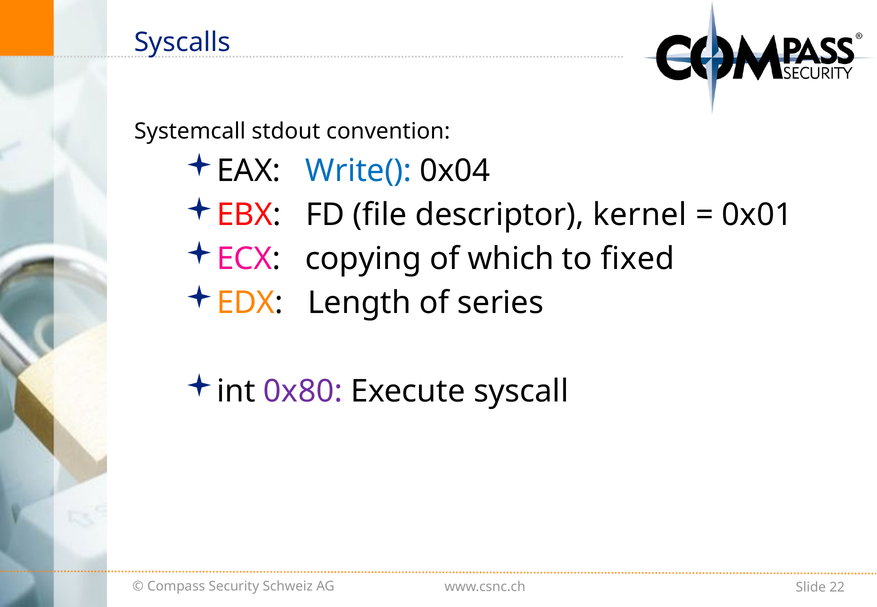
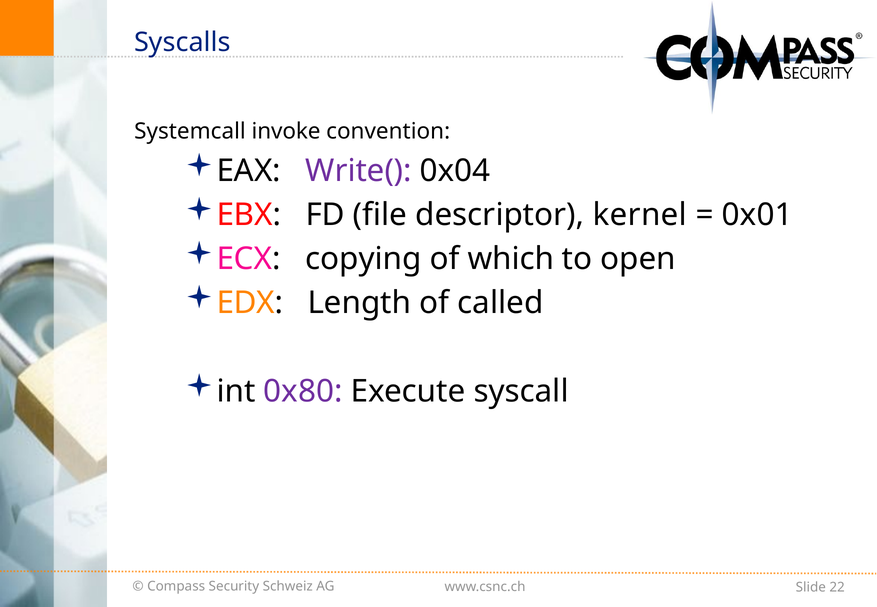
stdout: stdout -> invoke
Write( colour: blue -> purple
fixed: fixed -> open
series: series -> called
